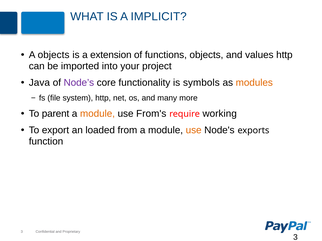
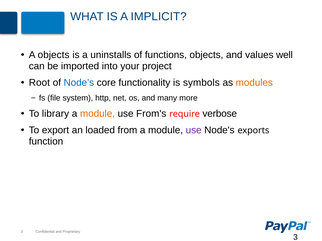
extension: extension -> uninstalls
values http: http -> well
Java: Java -> Root
Node’s colour: purple -> blue
parent: parent -> library
working: working -> verbose
use at (194, 130) colour: orange -> purple
